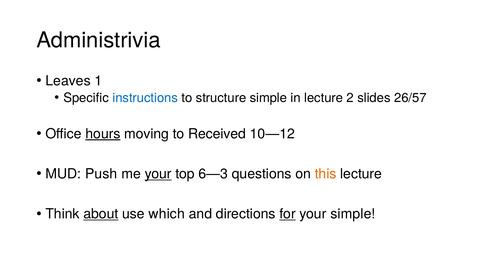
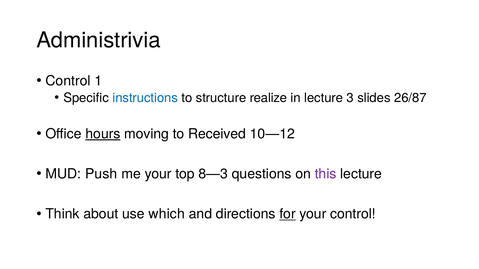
Leaves at (68, 81): Leaves -> Control
structure simple: simple -> realize
2: 2 -> 3
26/57: 26/57 -> 26/87
your at (158, 174) underline: present -> none
6—3: 6—3 -> 8—3
this colour: orange -> purple
about underline: present -> none
your simple: simple -> control
